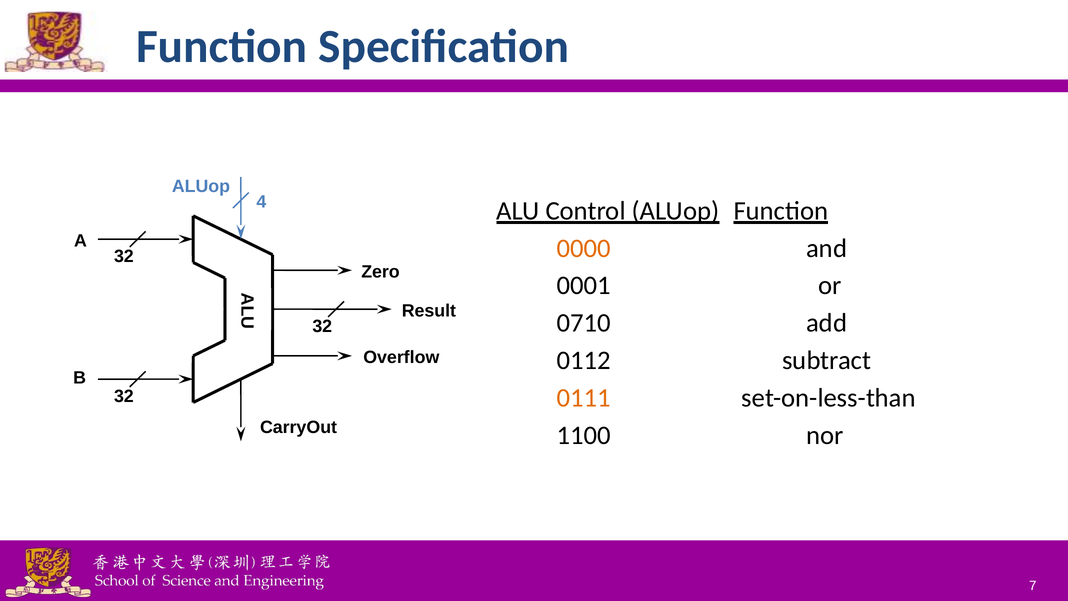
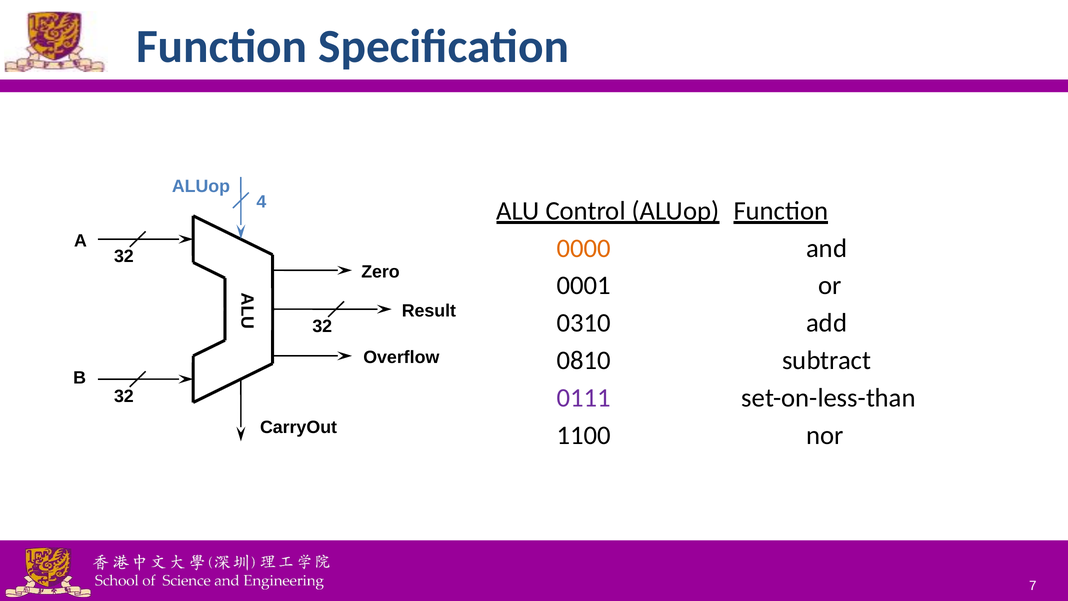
0710: 0710 -> 0310
0112: 0112 -> 0810
0111 colour: orange -> purple
